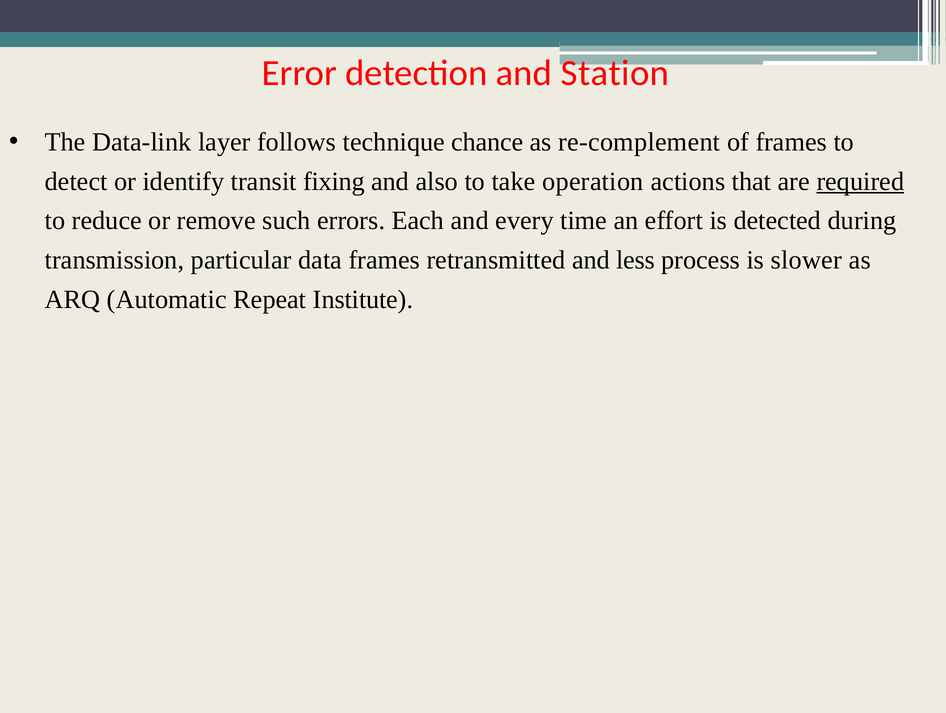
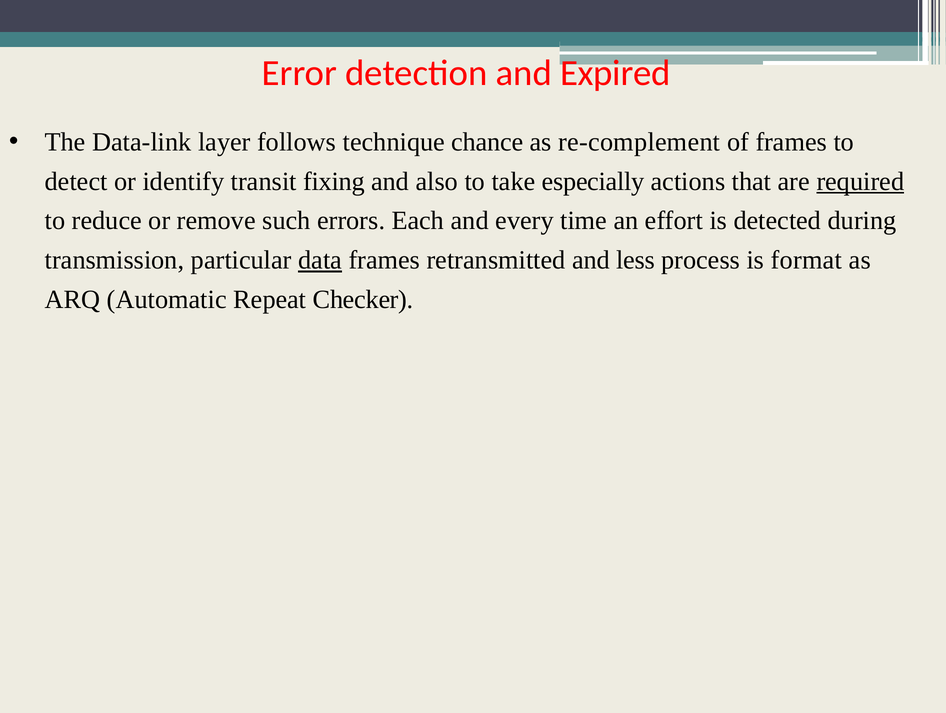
Station: Station -> Expired
operation: operation -> especially
data underline: none -> present
slower: slower -> format
Institute: Institute -> Checker
